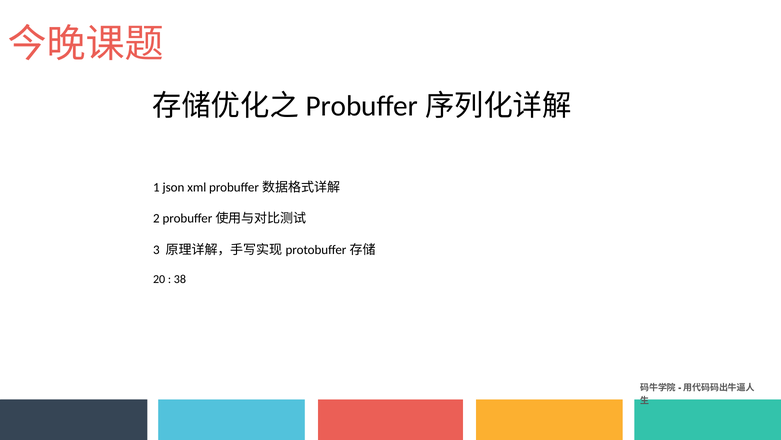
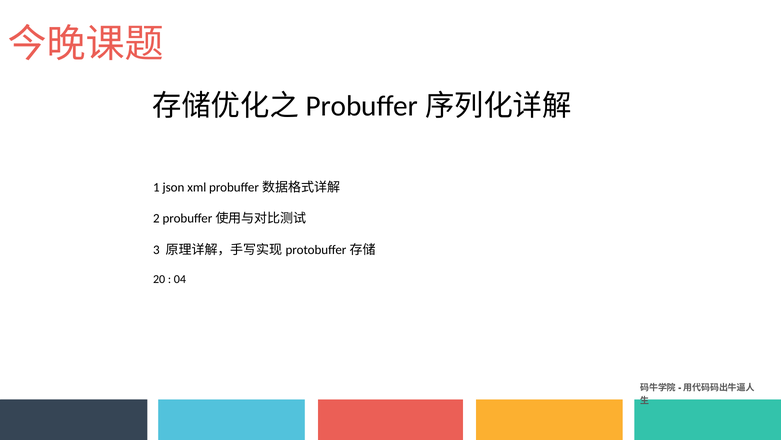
38: 38 -> 04
